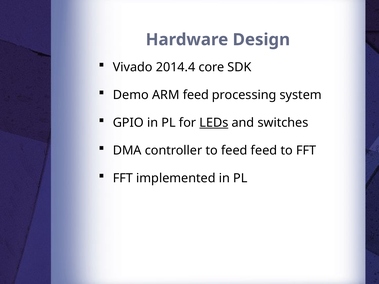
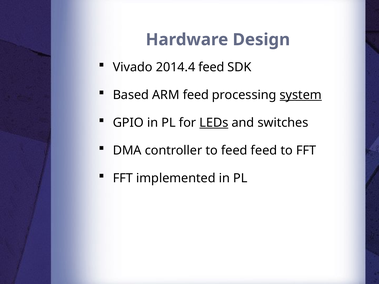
2014.4 core: core -> feed
Demo: Demo -> Based
system underline: none -> present
